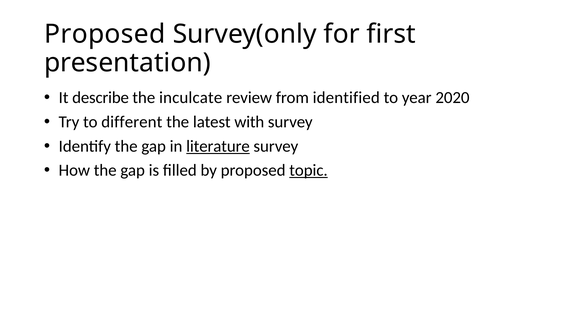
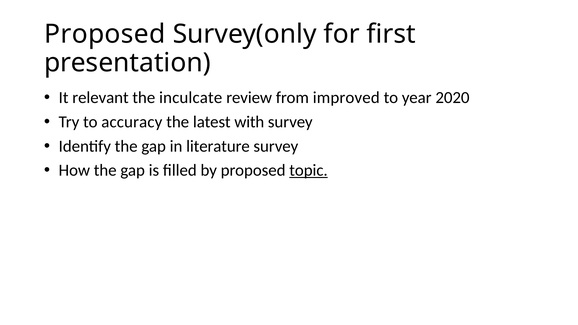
describe: describe -> relevant
identified: identified -> improved
different: different -> accuracy
literature underline: present -> none
